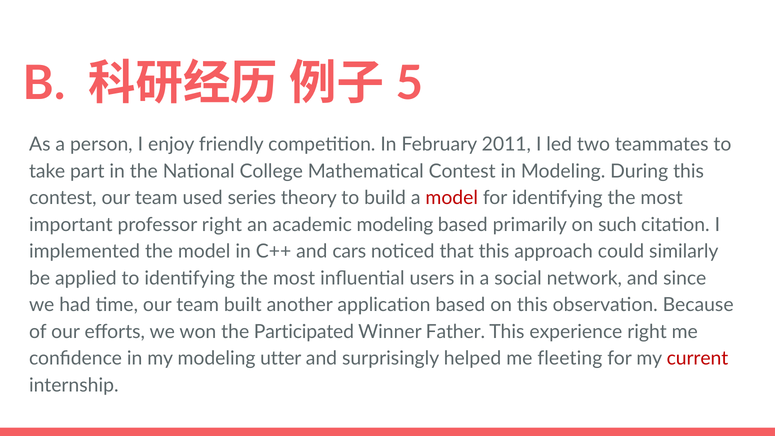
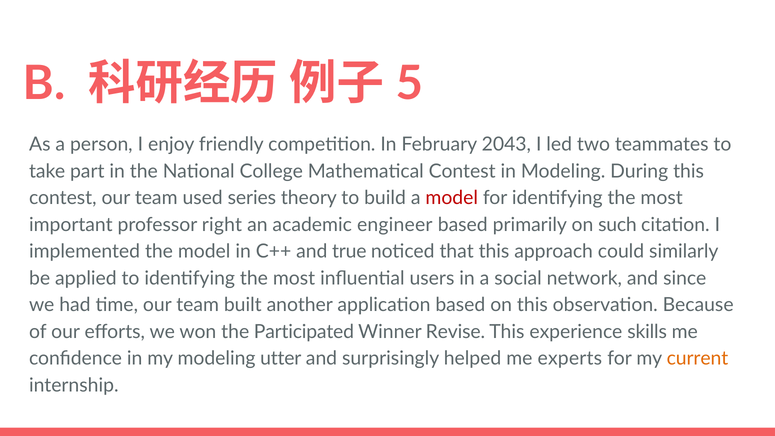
2011: 2011 -> 2043
academic modeling: modeling -> engineer
cars: cars -> true
Father: Father -> Revise
experience right: right -> skills
fleeting: fleeting -> experts
current colour: red -> orange
